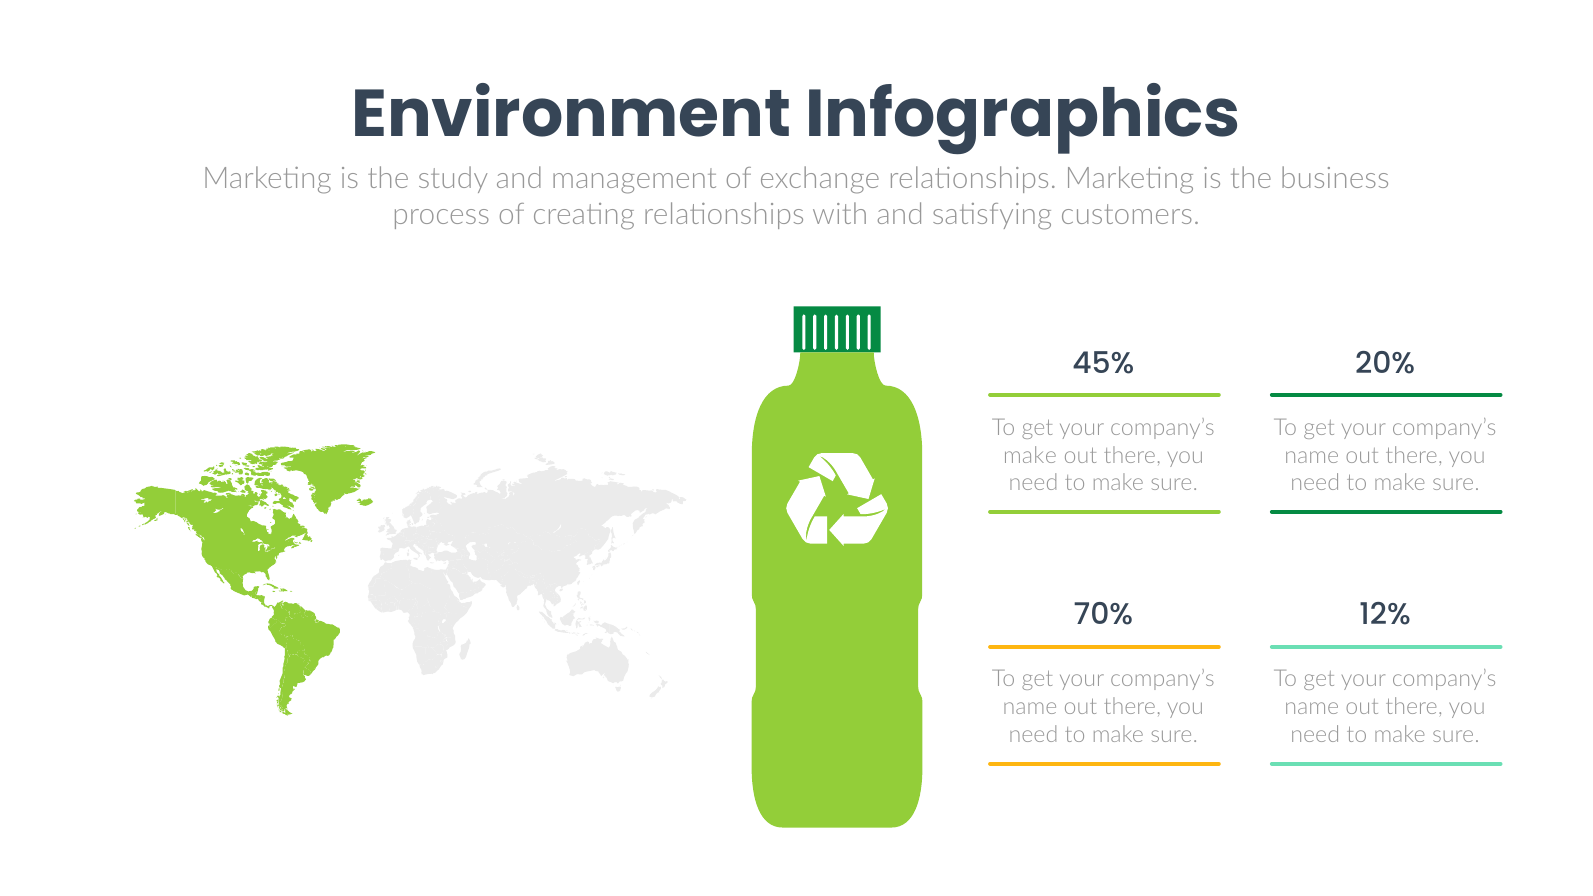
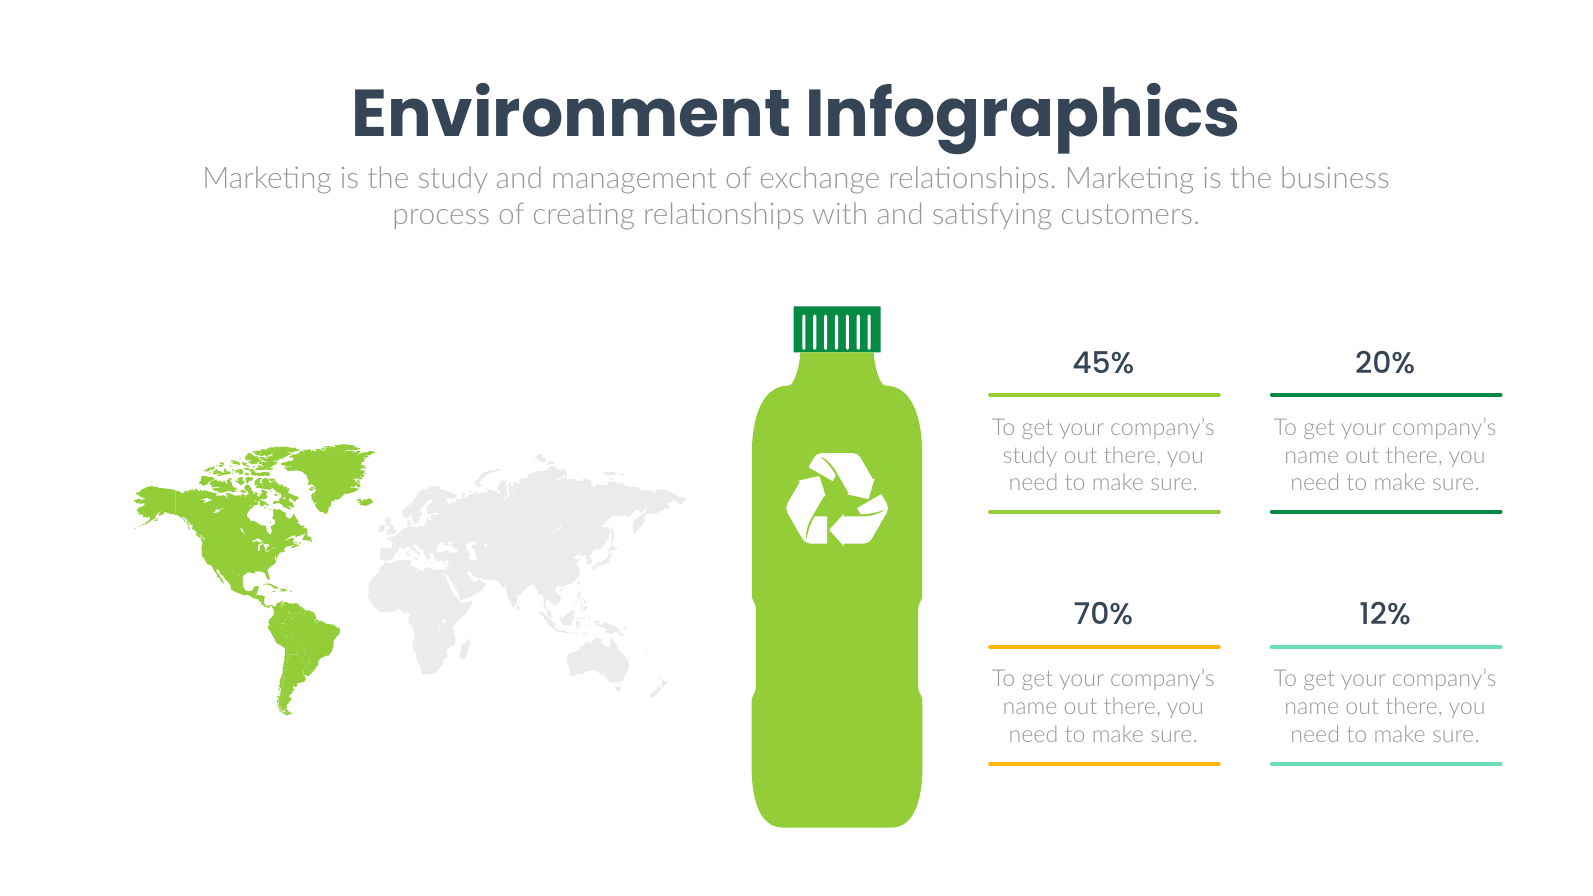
make at (1030, 456): make -> study
